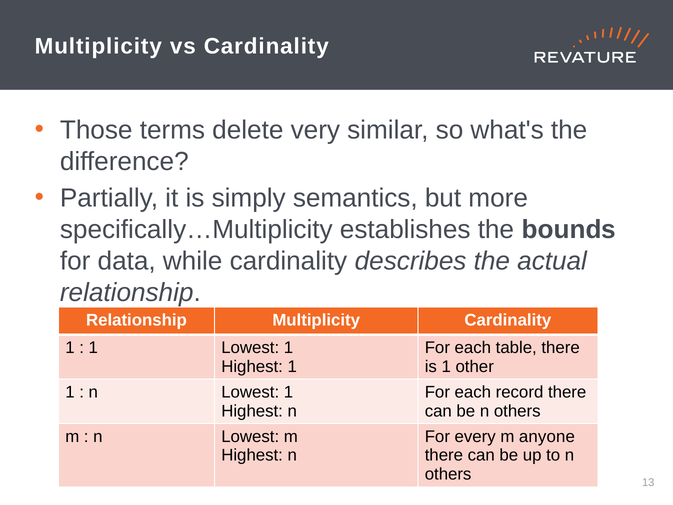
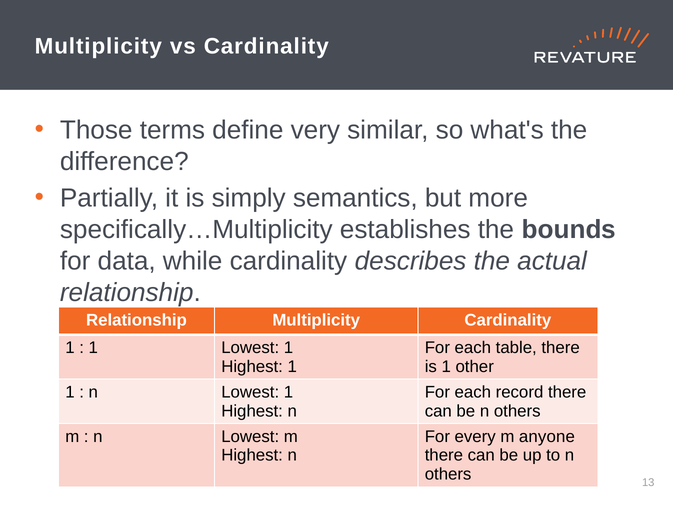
delete: delete -> define
